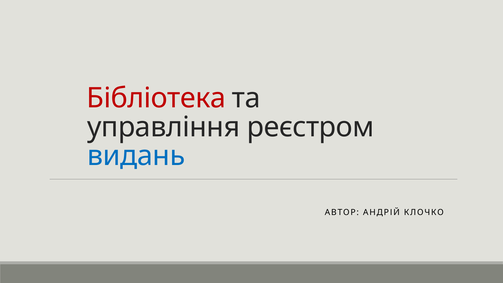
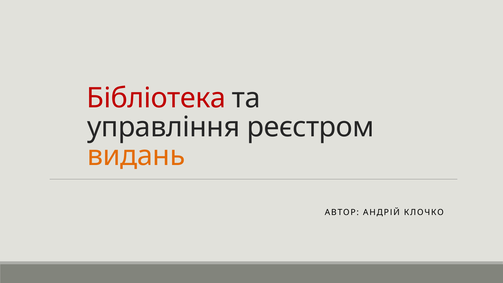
видань colour: blue -> orange
